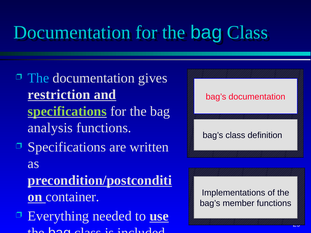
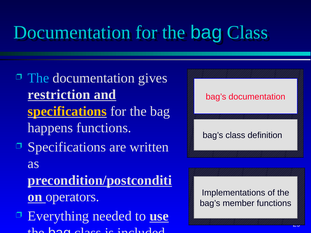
specifications at (67, 111) colour: light green -> yellow
analysis: analysis -> happens
container: container -> operators
